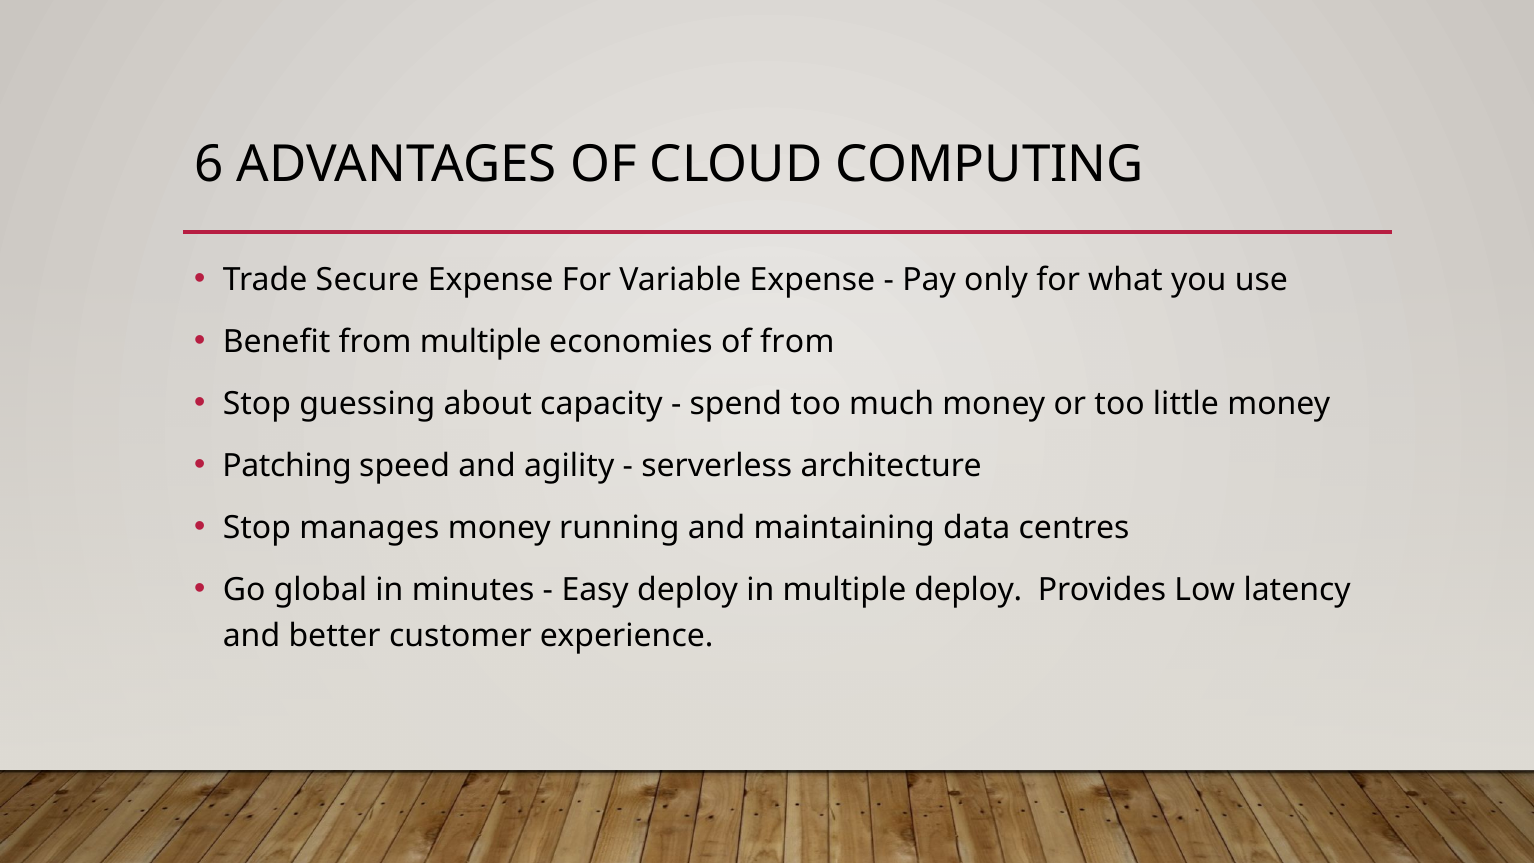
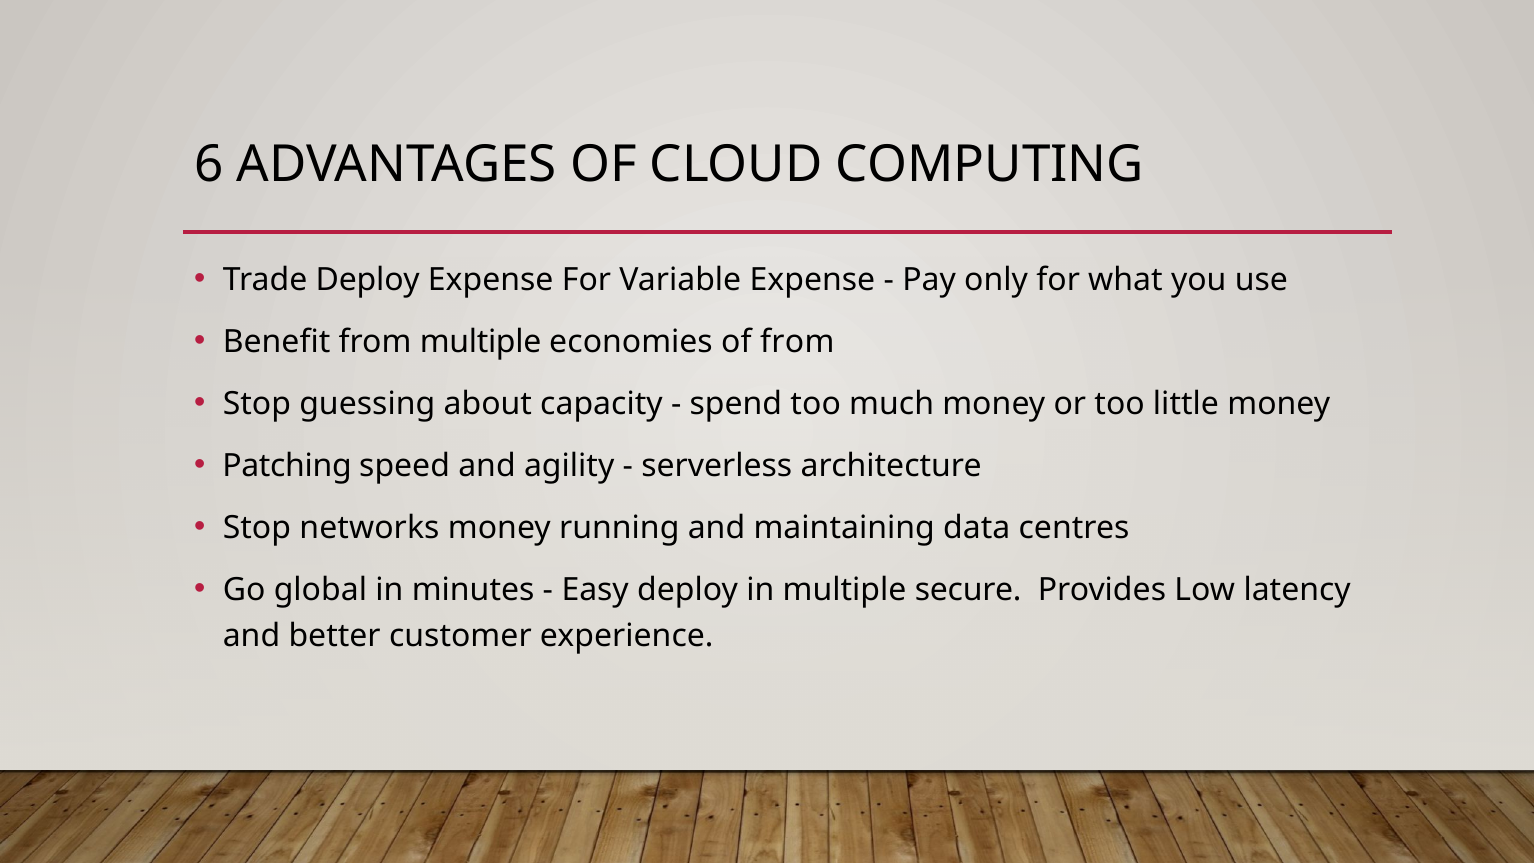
Trade Secure: Secure -> Deploy
manages: manages -> networks
multiple deploy: deploy -> secure
